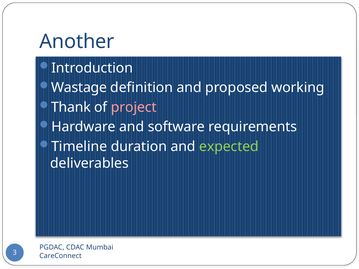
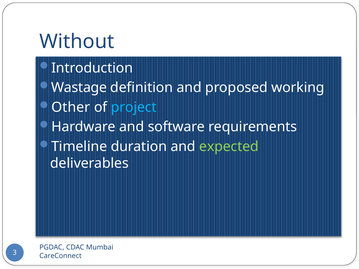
Another: Another -> Without
Thank: Thank -> Other
project colour: pink -> light blue
